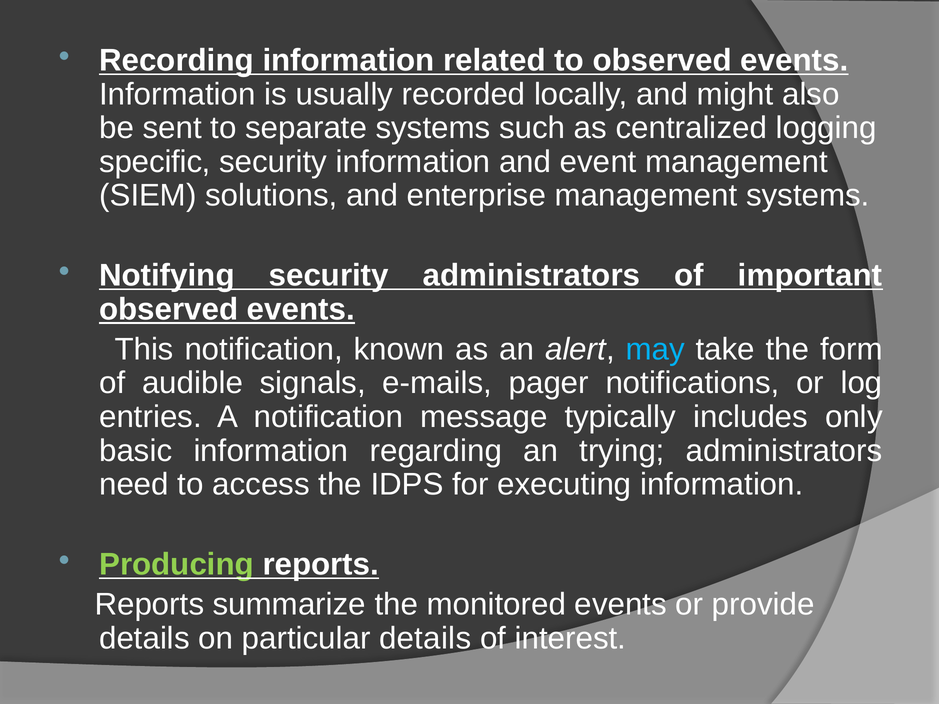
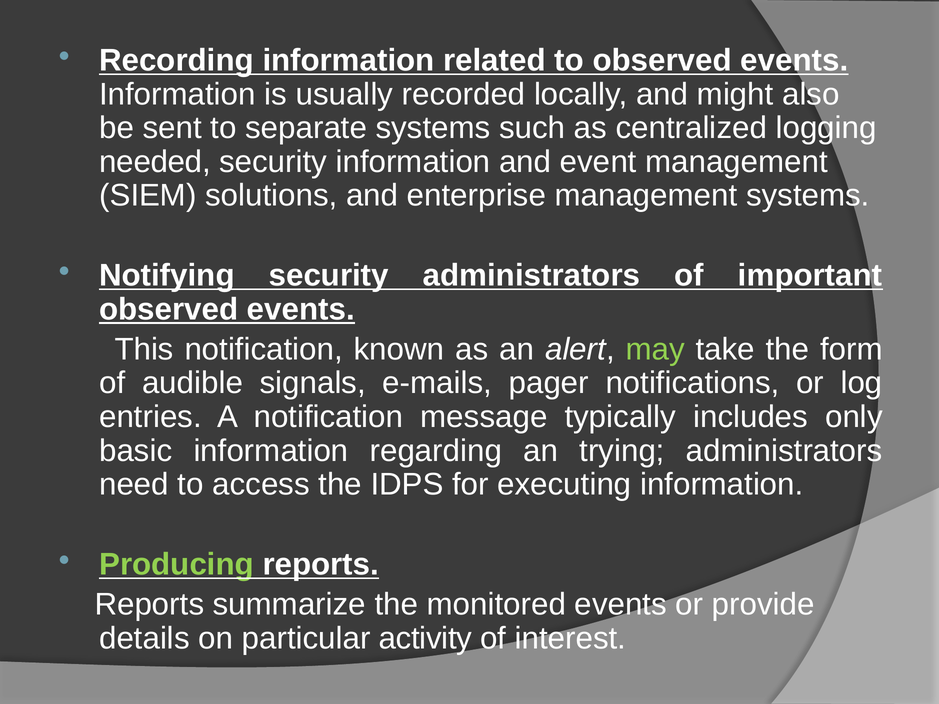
specific: specific -> needed
may colour: light blue -> light green
particular details: details -> activity
